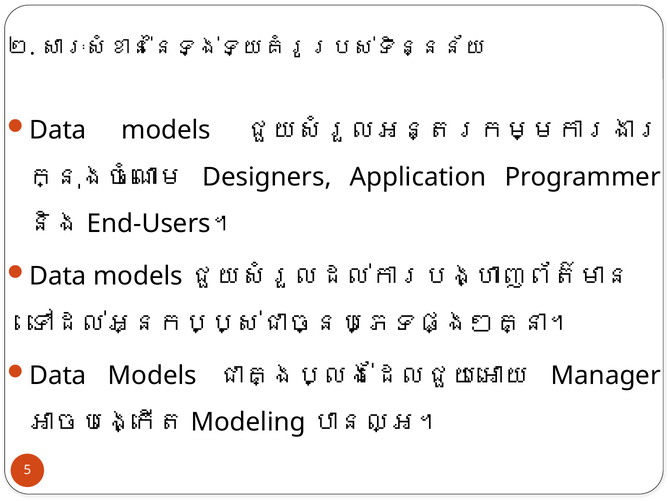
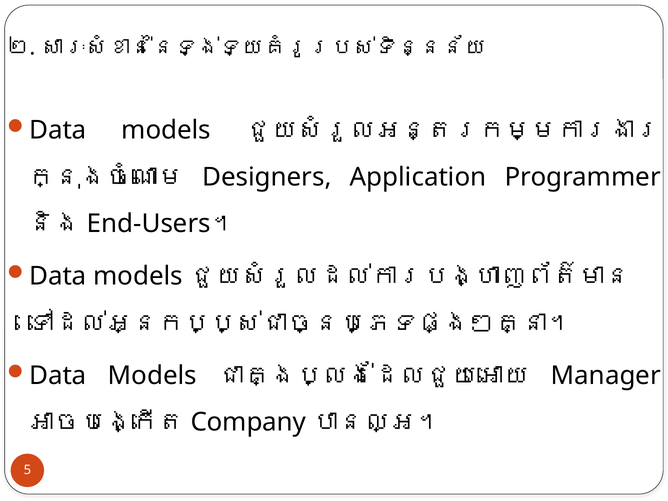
Modeling: Modeling -> Company
